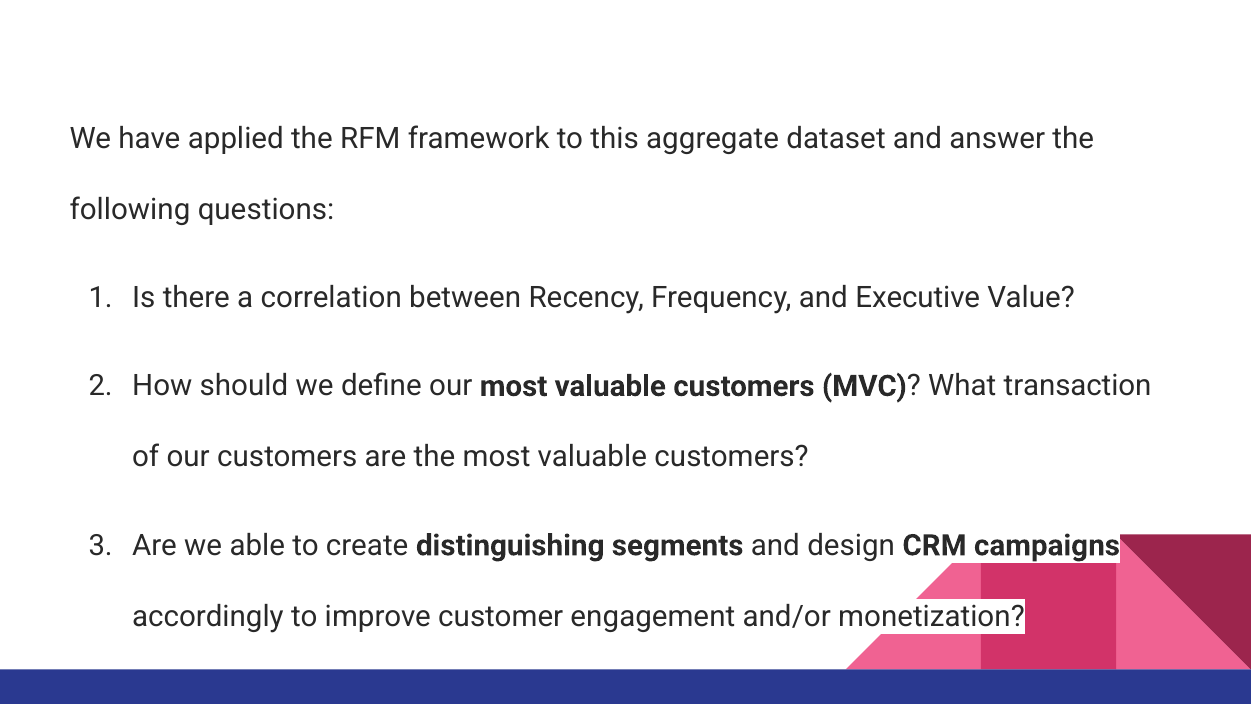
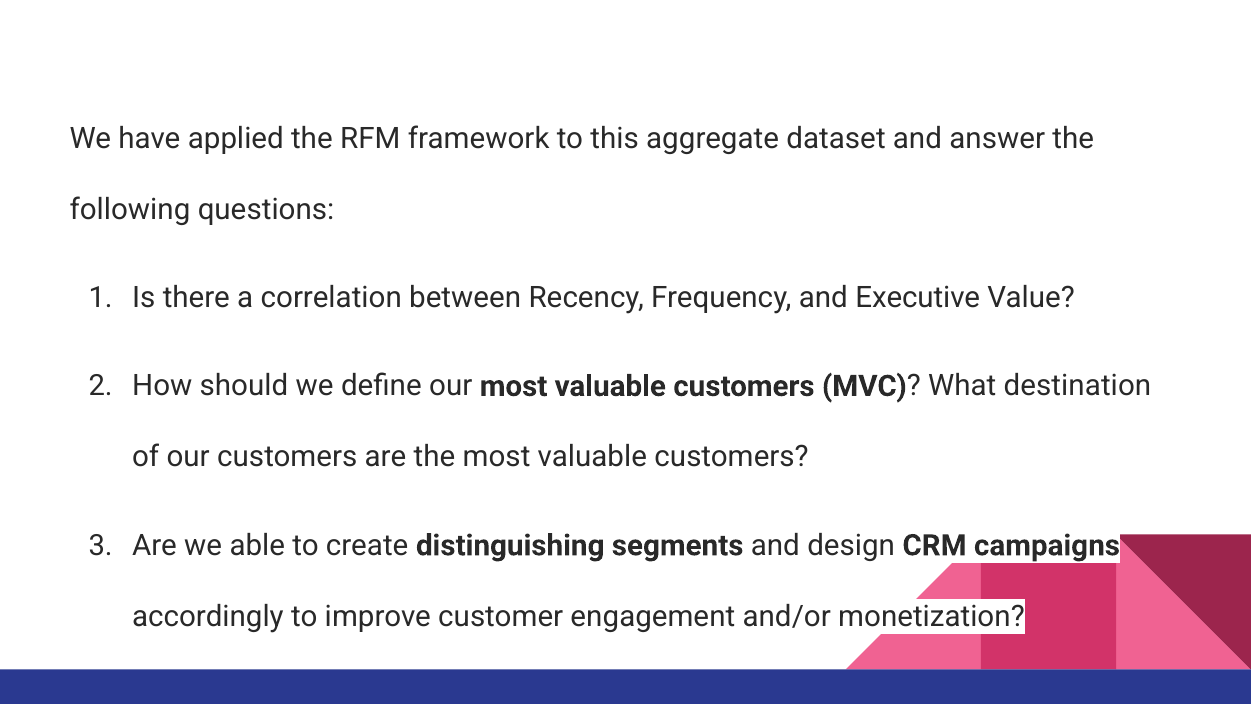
transaction: transaction -> destination
